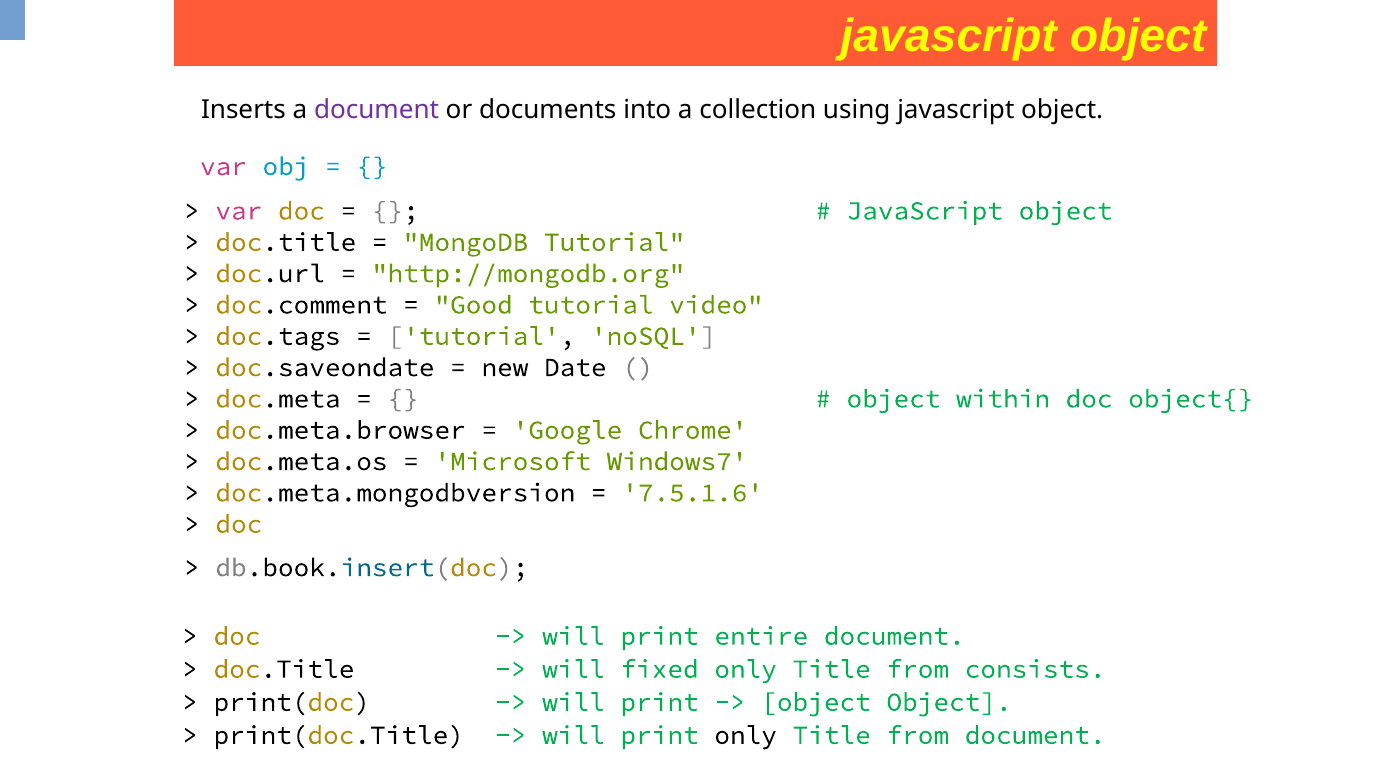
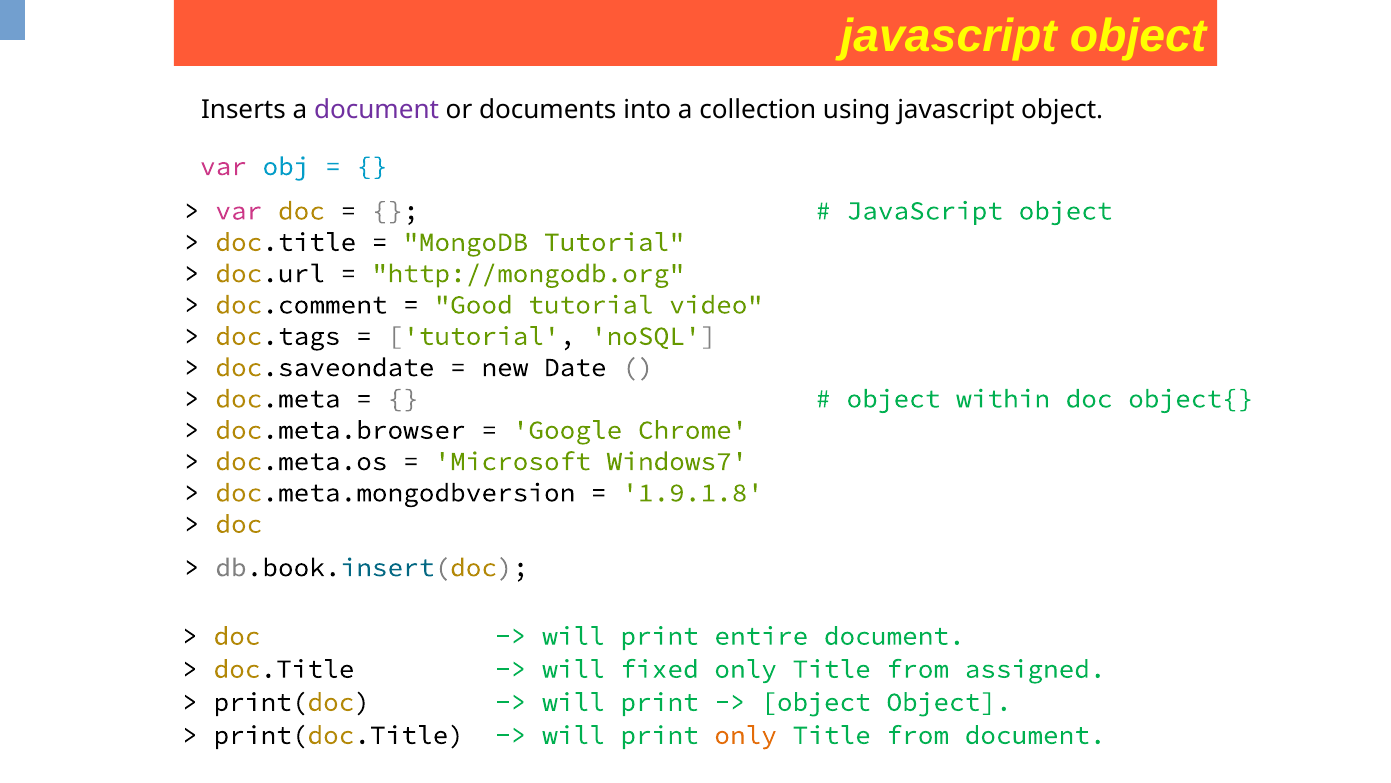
7.5.1.6: 7.5.1.6 -> 1.9.1.8
consists: consists -> assigned
only at (746, 735) colour: black -> orange
